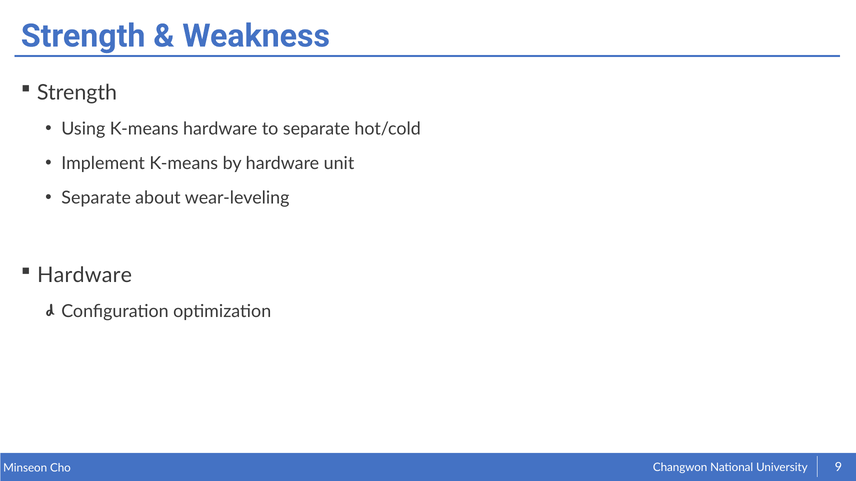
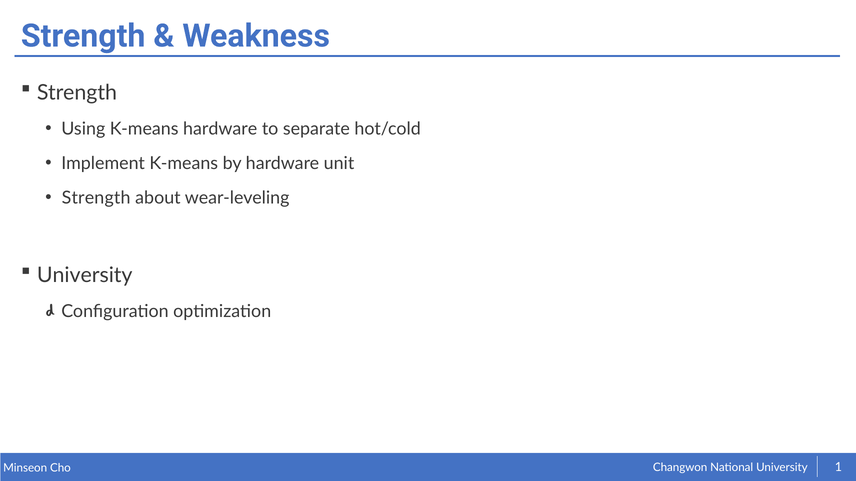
Separate at (96, 198): Separate -> Strength
Hardware at (85, 276): Hardware -> University
9: 9 -> 1
